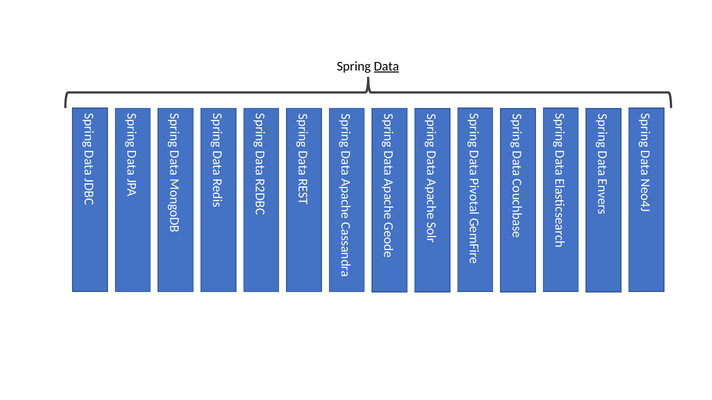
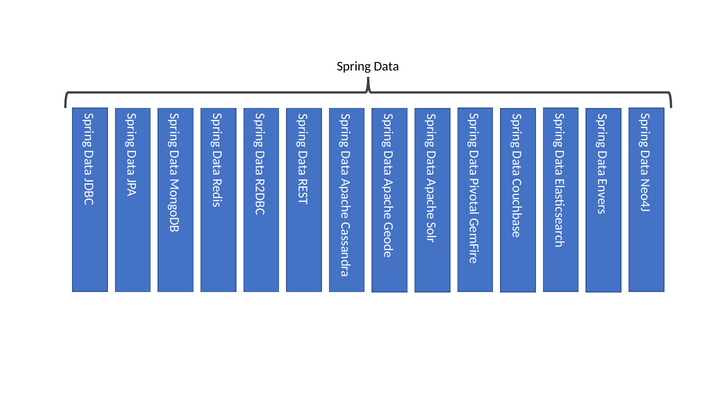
Data underline: present -> none
